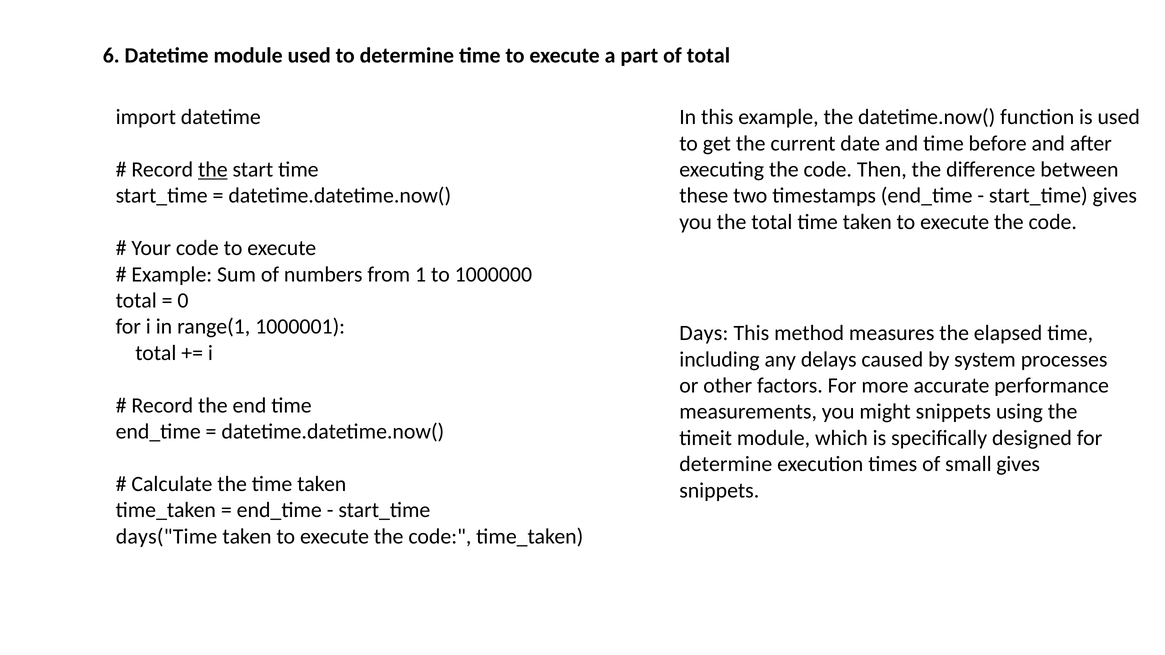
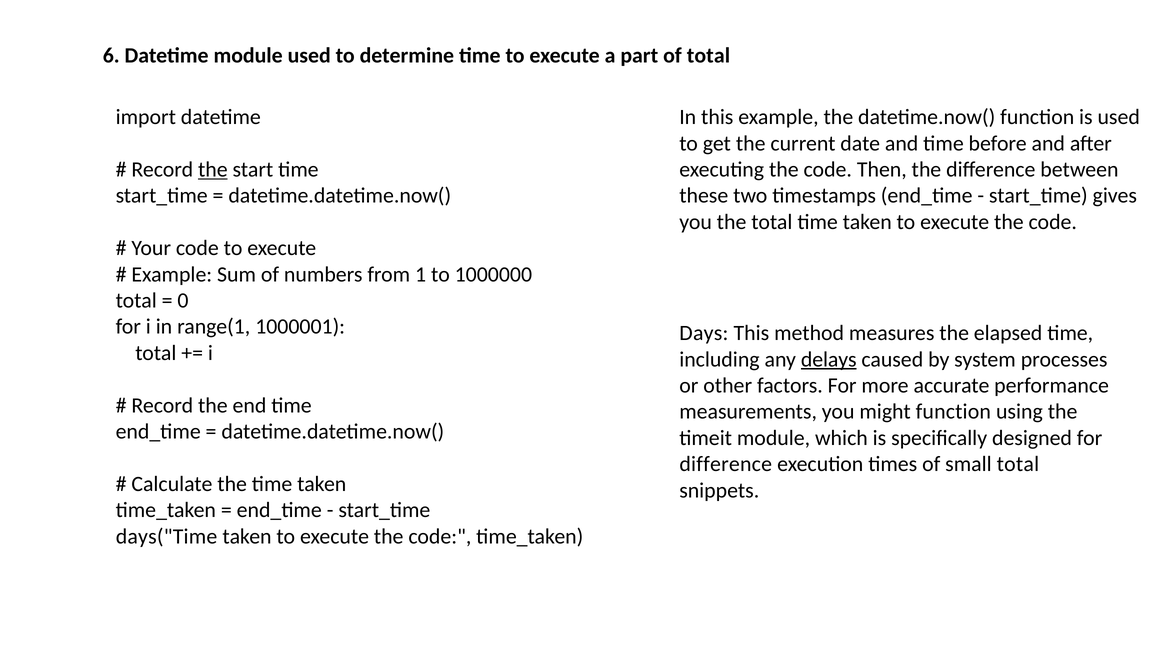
delays underline: none -> present
might snippets: snippets -> function
determine at (726, 464): determine -> difference
small gives: gives -> total
